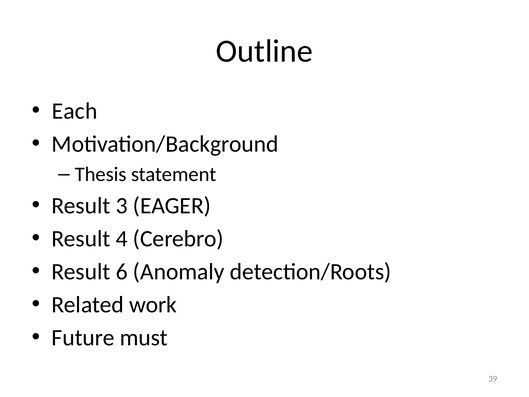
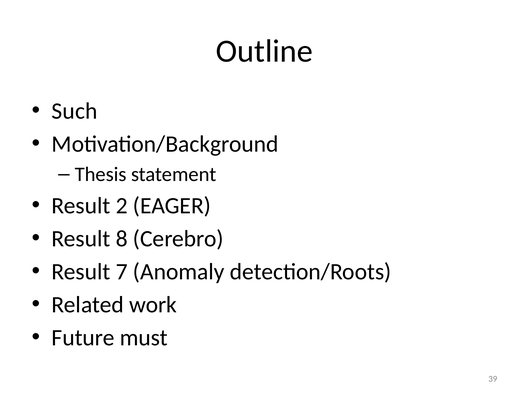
Each: Each -> Such
3: 3 -> 2
4: 4 -> 8
6: 6 -> 7
